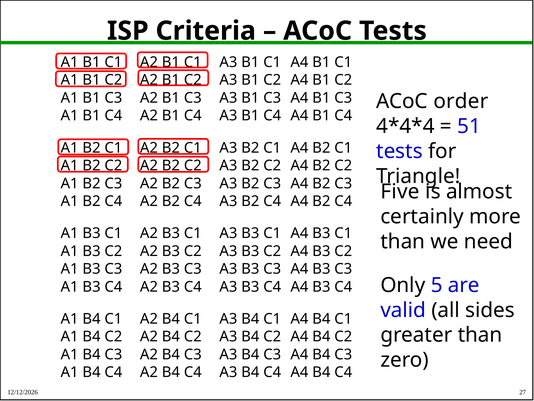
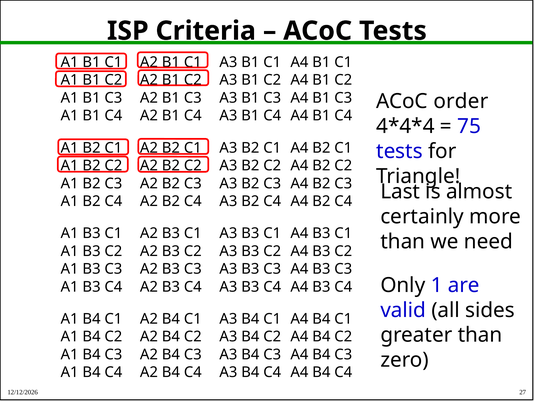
51: 51 -> 75
Five: Five -> Last
5: 5 -> 1
